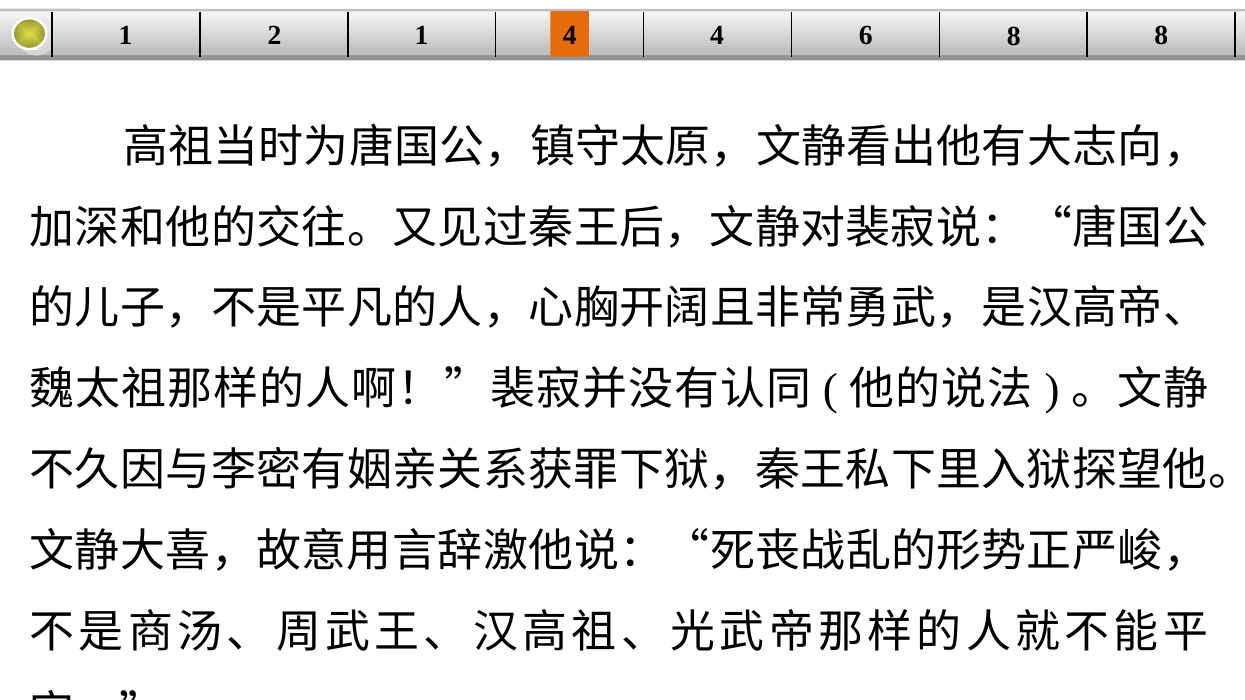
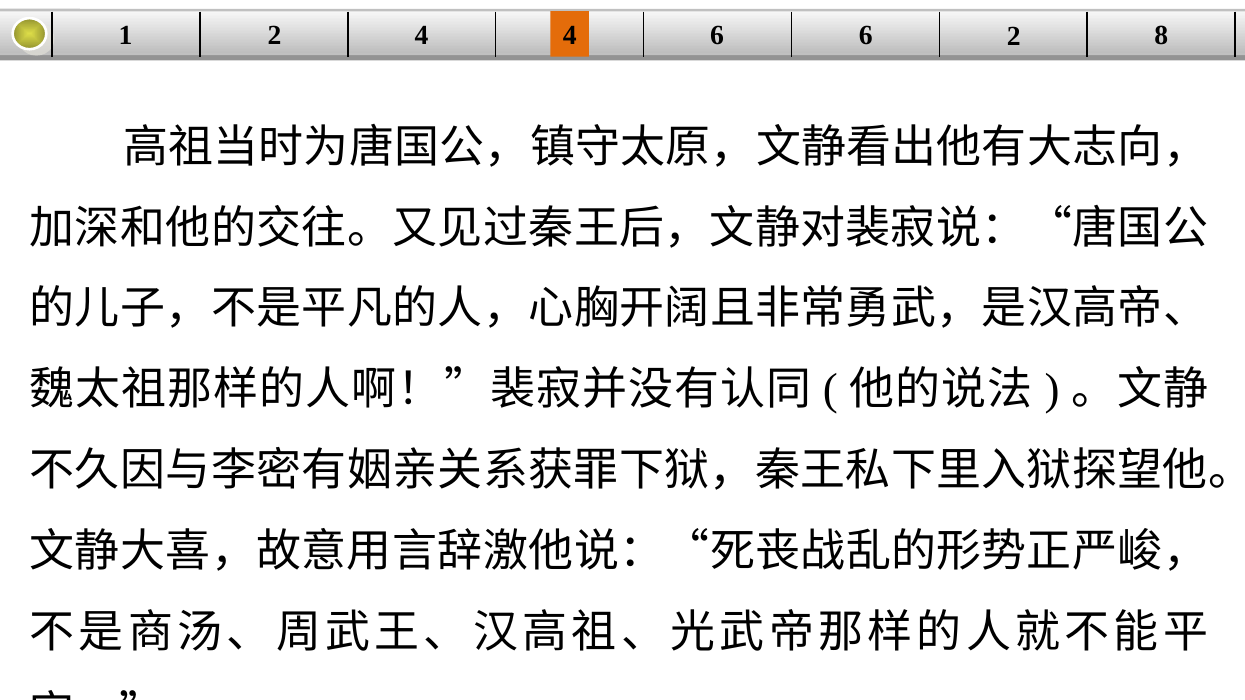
2 1: 1 -> 4
4 4: 4 -> 6
6 8: 8 -> 2
